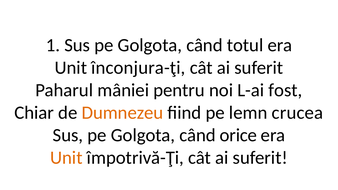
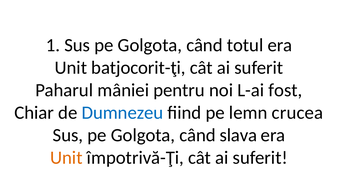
înconjura-ţi: înconjura-ţi -> batjocorit-ţi
Dumnezeu colour: orange -> blue
orice: orice -> slava
